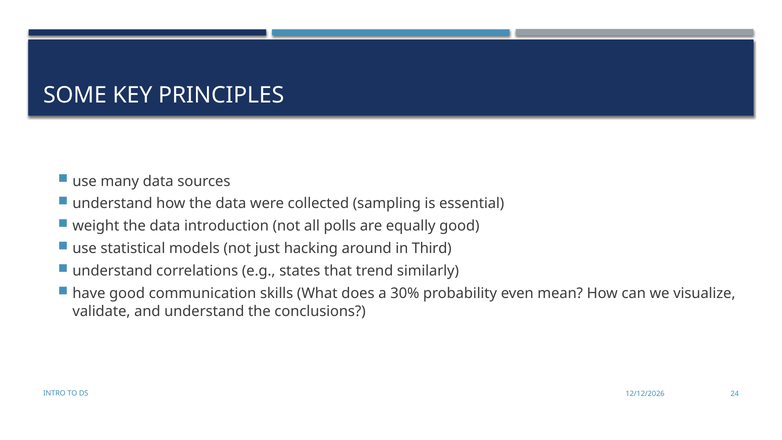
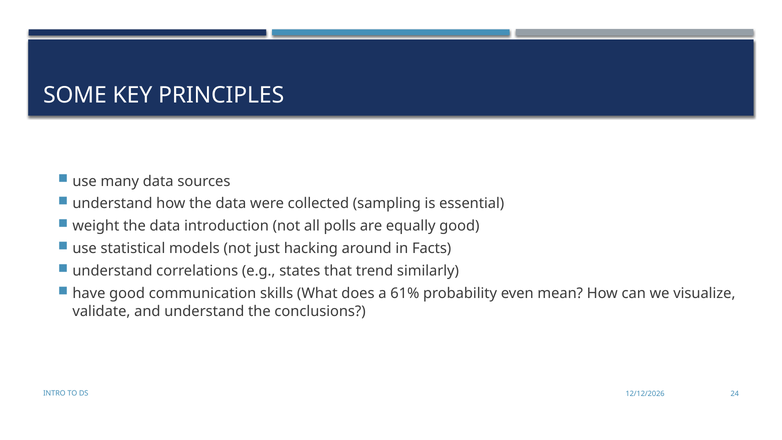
Third: Third -> Facts
30%: 30% -> 61%
